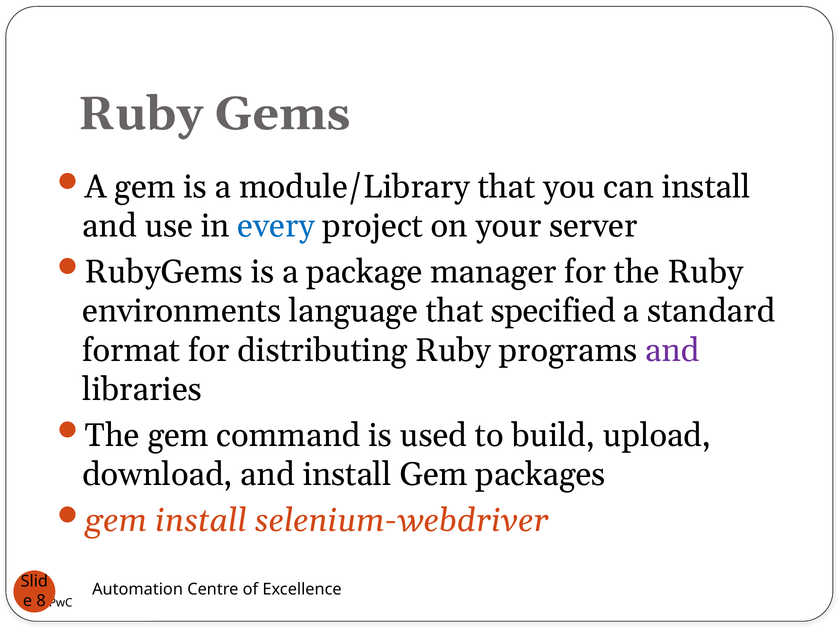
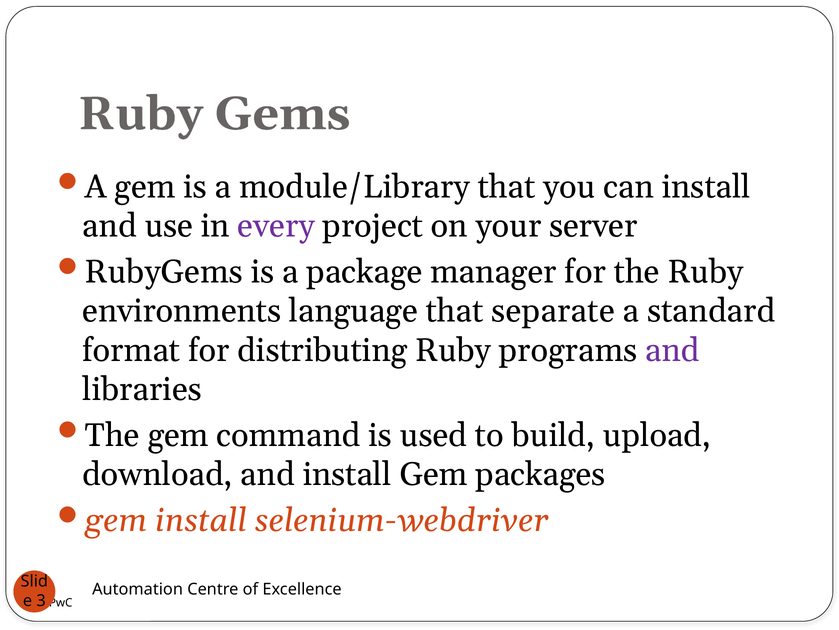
every colour: blue -> purple
specified: specified -> separate
8: 8 -> 3
